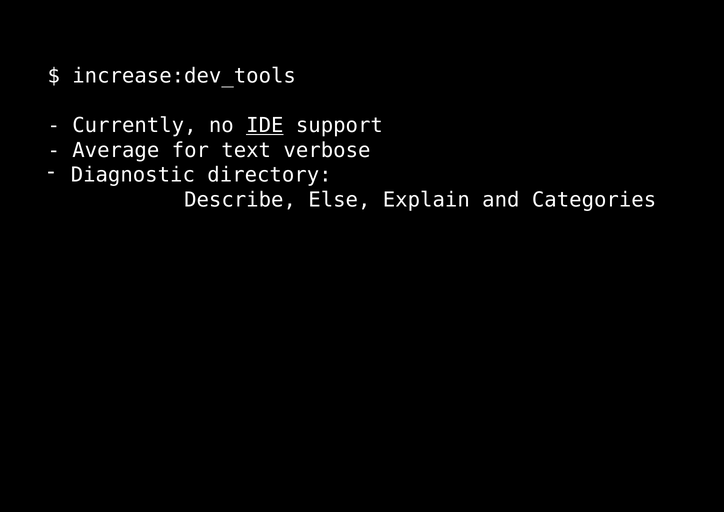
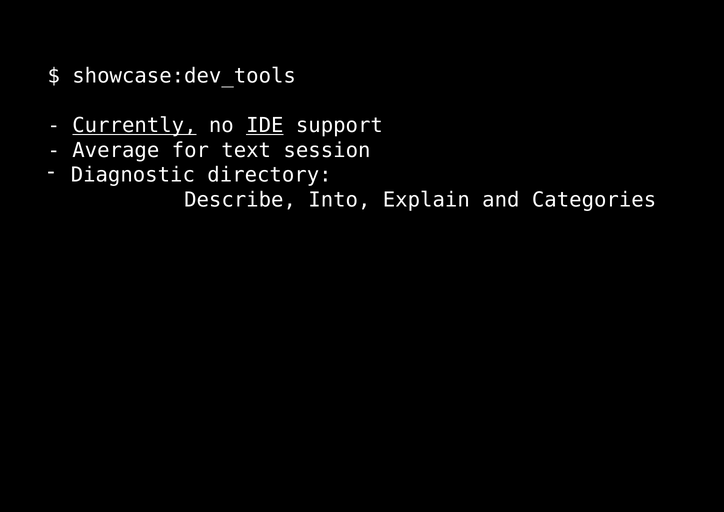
increase:dev_tools: increase:dev_tools -> showcase:dev_tools
Currently underline: none -> present
verbose: verbose -> session
Else: Else -> Into
